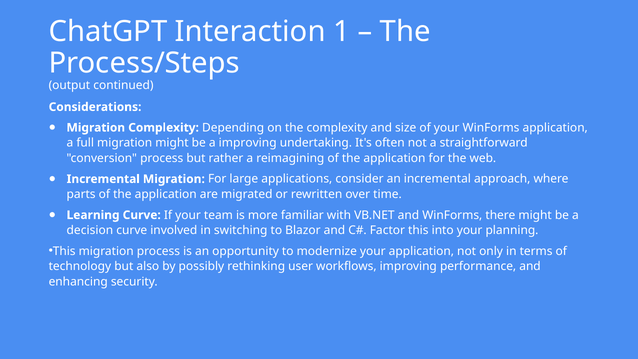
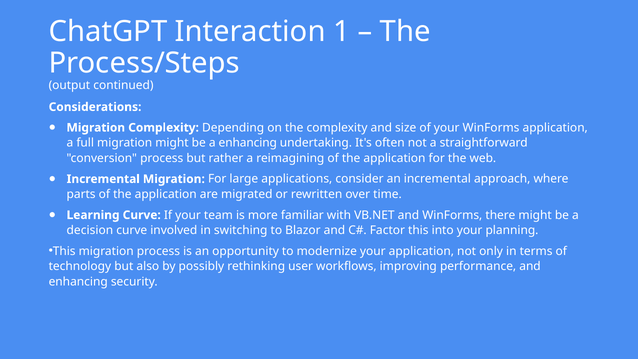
a improving: improving -> enhancing
